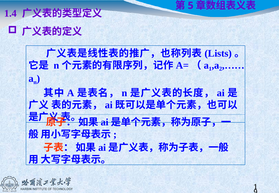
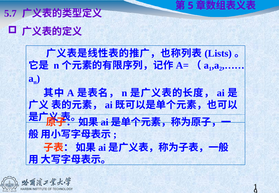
1.4: 1.4 -> 5.7
